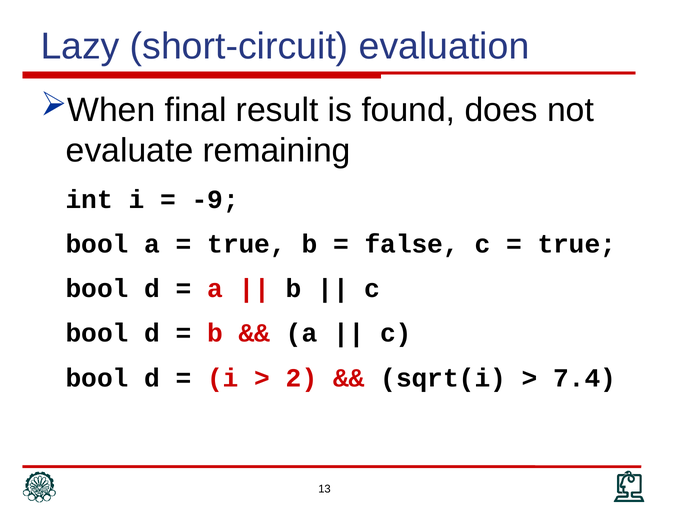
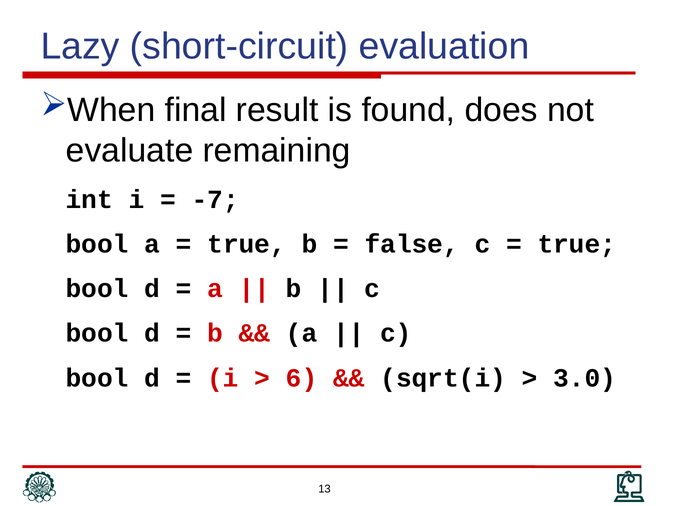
-9: -9 -> -7
2: 2 -> 6
7.4: 7.4 -> 3.0
